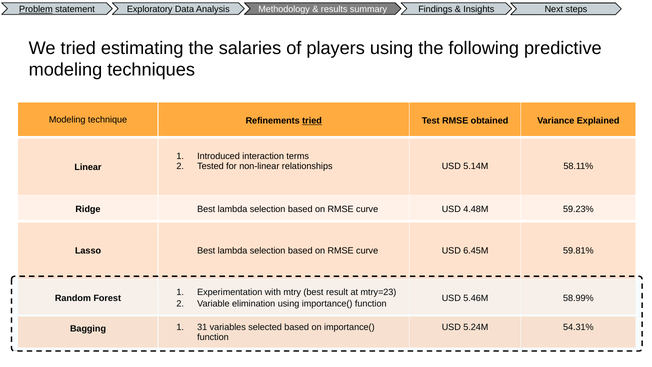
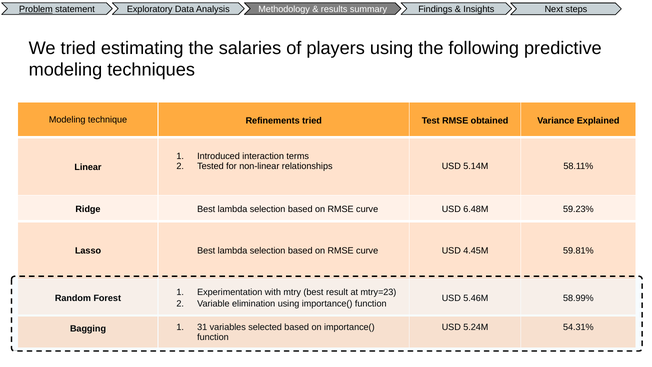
tried at (312, 121) underline: present -> none
4.48M: 4.48M -> 6.48M
6.45M: 6.45M -> 4.45M
